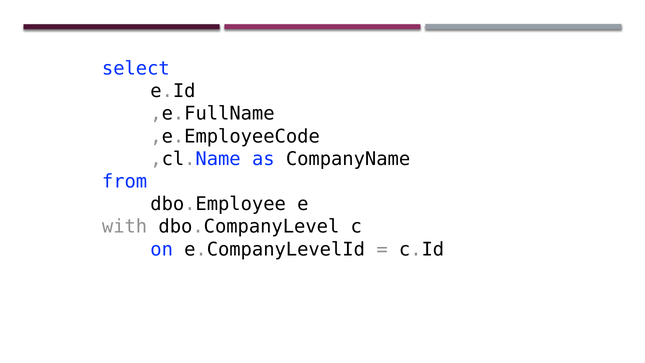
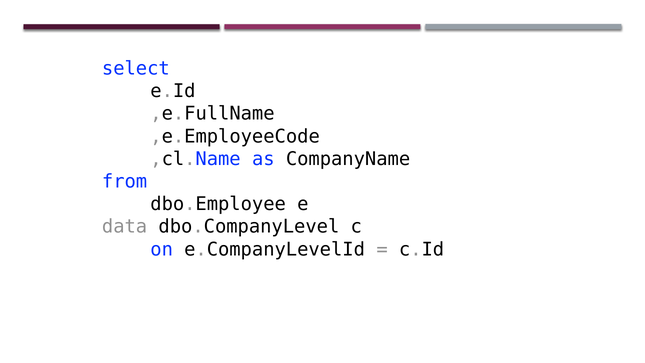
with: with -> data
